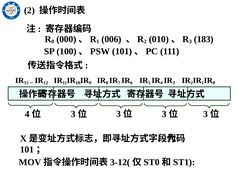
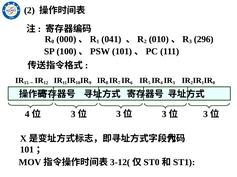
006: 006 -> 041
183: 183 -> 296
